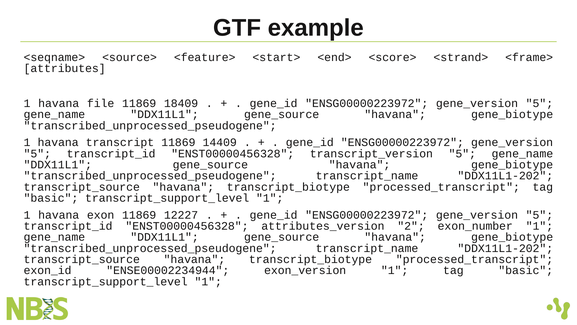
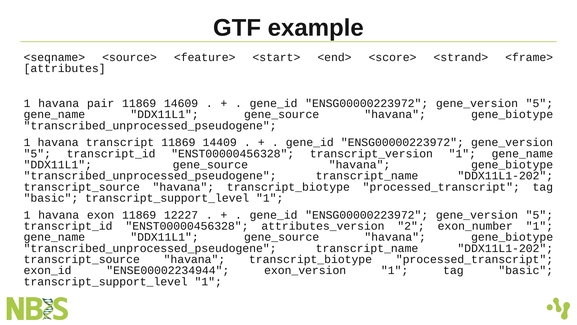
file: file -> pair
18409: 18409 -> 14609
transcript_version 5: 5 -> 1
